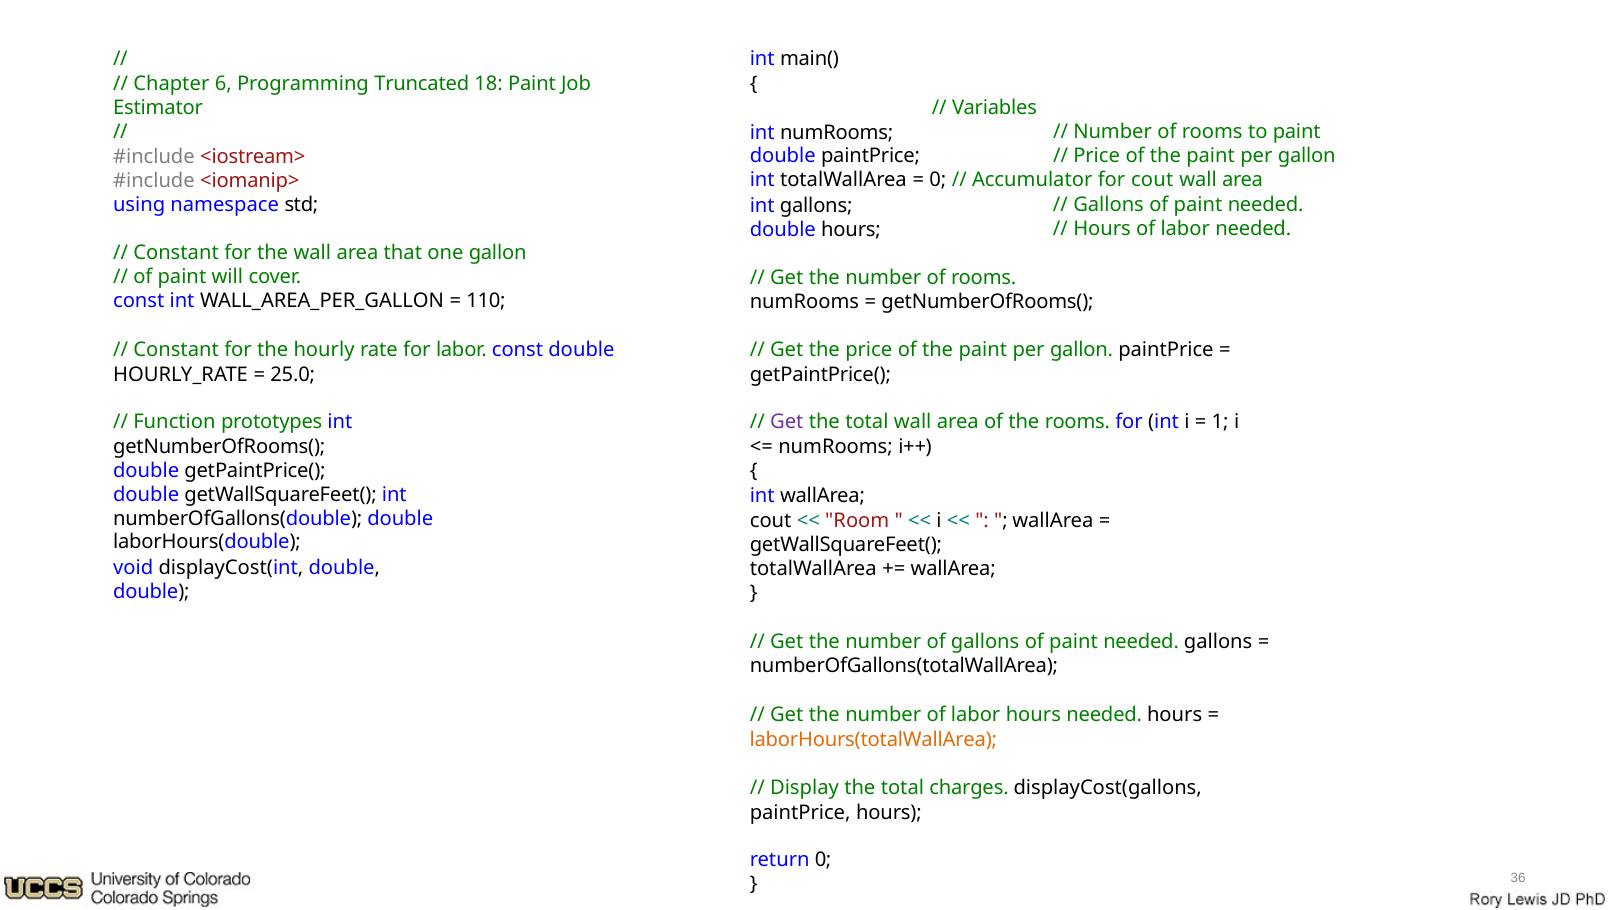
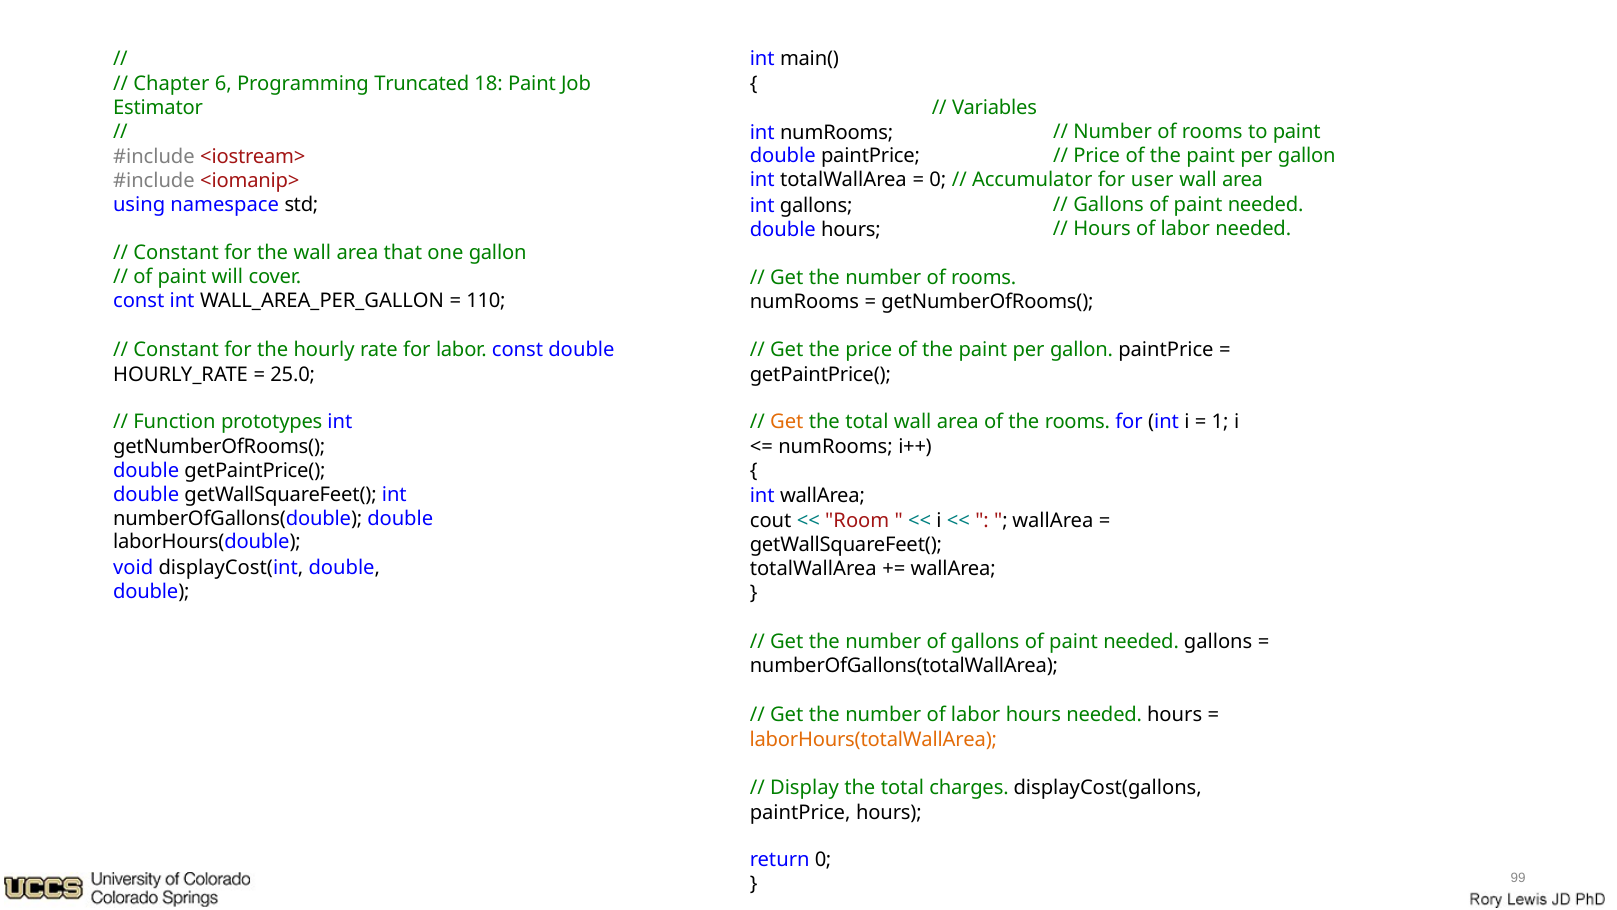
for cout: cout -> user
Get at (787, 422) colour: purple -> orange
36: 36 -> 99
